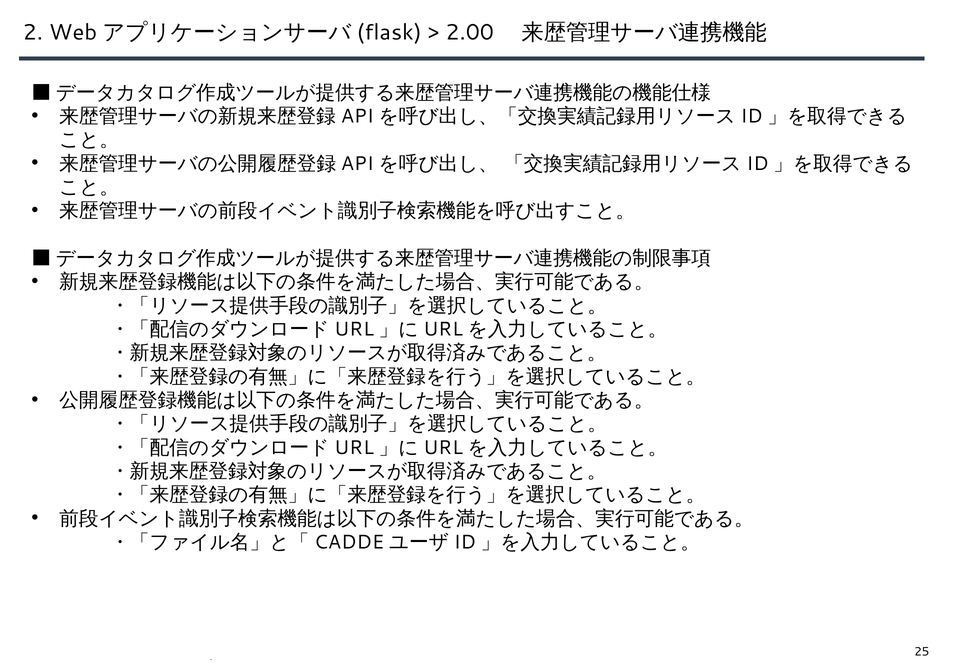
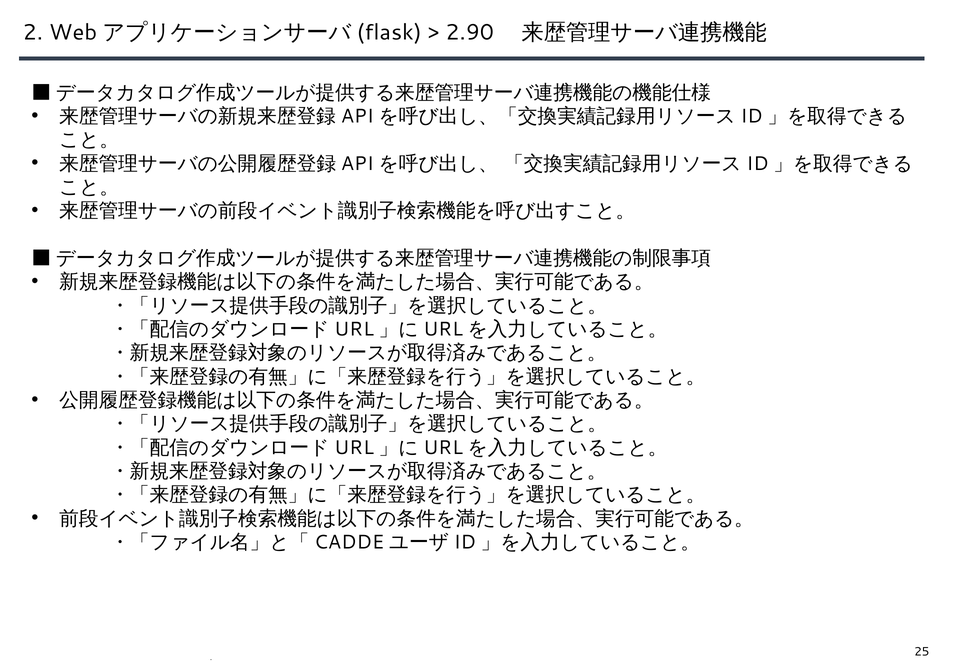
2.00: 2.00 -> 2.90
